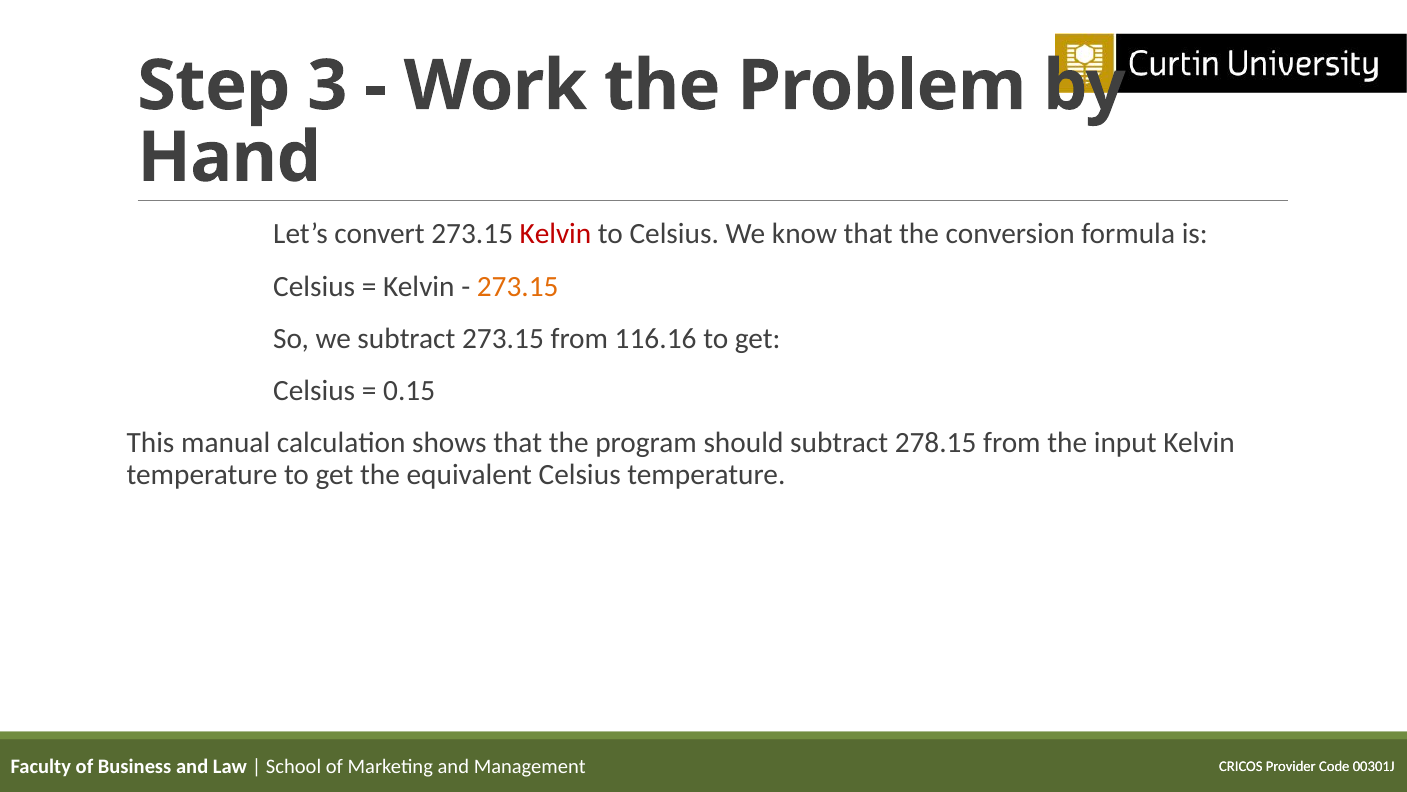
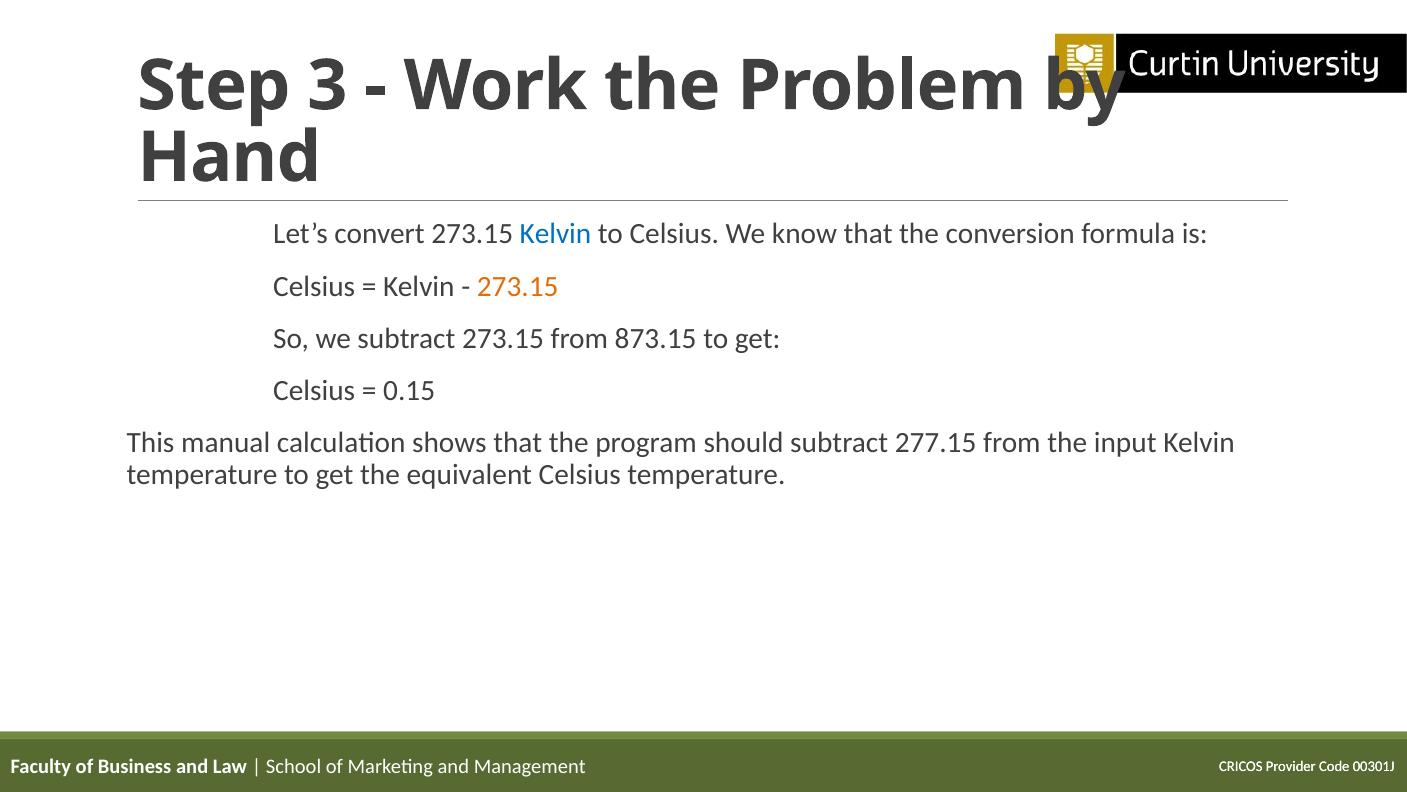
Kelvin at (555, 234) colour: red -> blue
116.16: 116.16 -> 873.15
278.15: 278.15 -> 277.15
